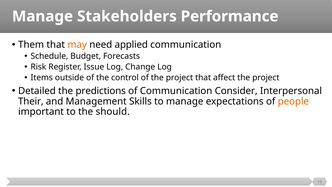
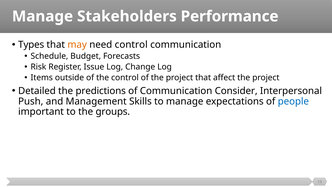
Them: Them -> Types
need applied: applied -> control
Their: Their -> Push
people colour: orange -> blue
should: should -> groups
